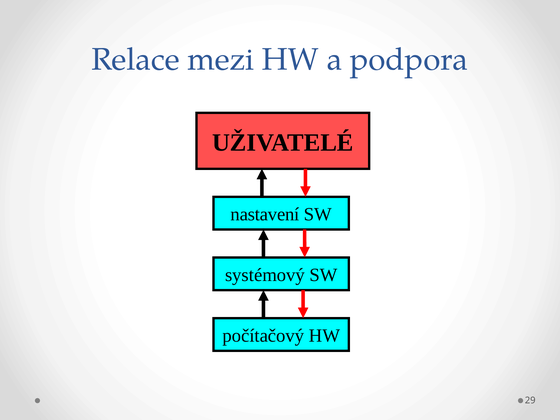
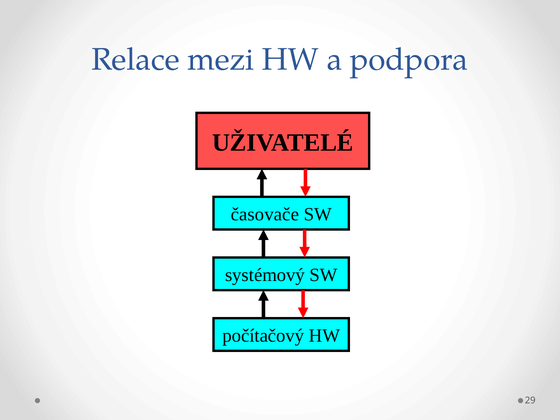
nastavení: nastavení -> časovače
